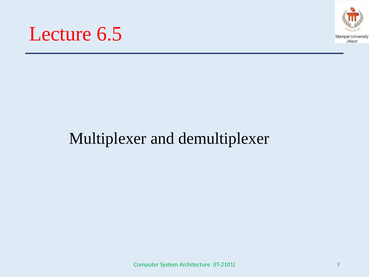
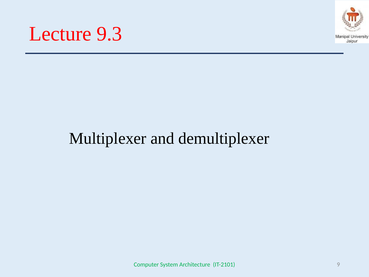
6.5: 6.5 -> 9.3
